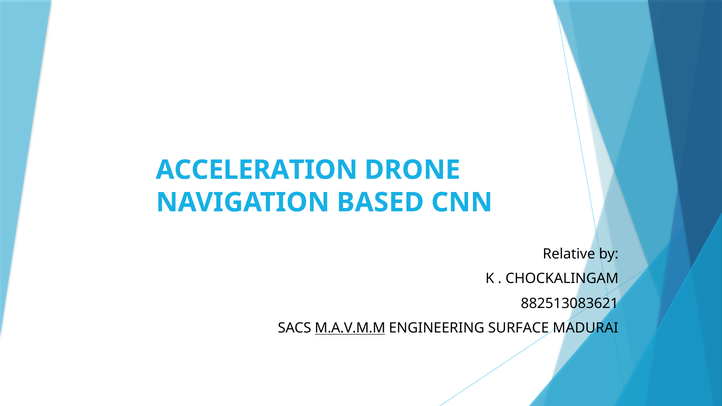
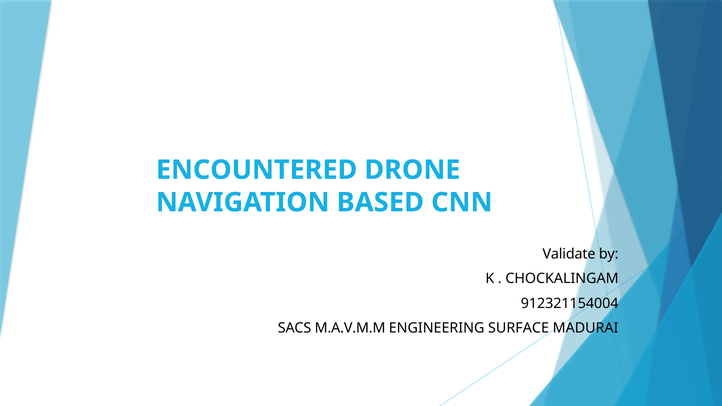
ACCELERATION: ACCELERATION -> ENCOUNTERED
Relative: Relative -> Validate
882513083621: 882513083621 -> 912321154004
M.A.V.M.M underline: present -> none
